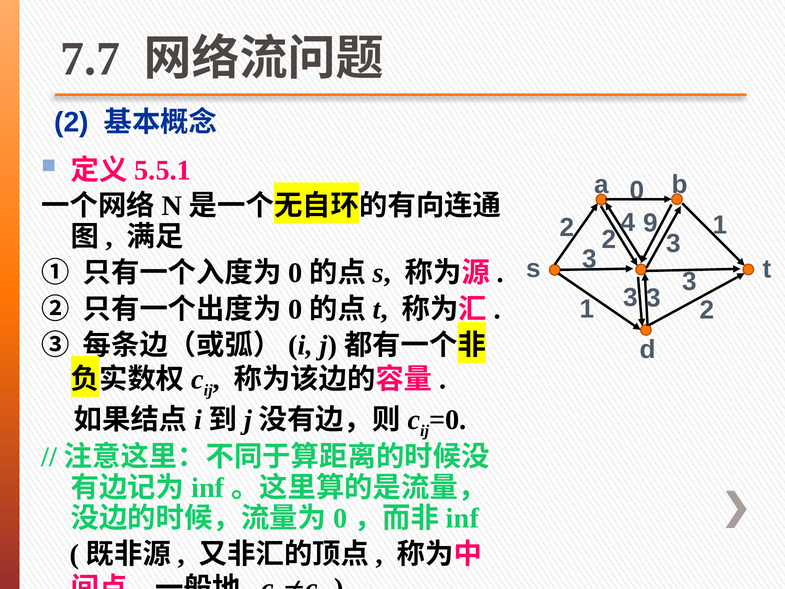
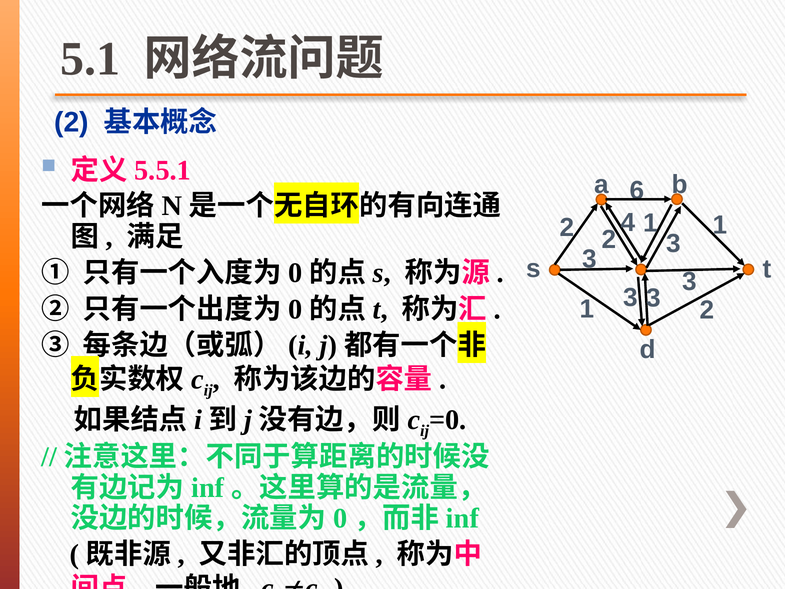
7.7: 7.7 -> 5.1
0: 0 -> 6
4 9: 9 -> 1
